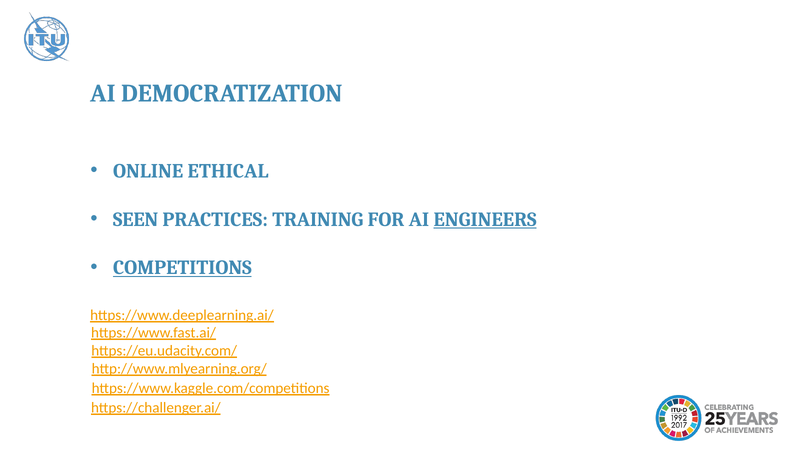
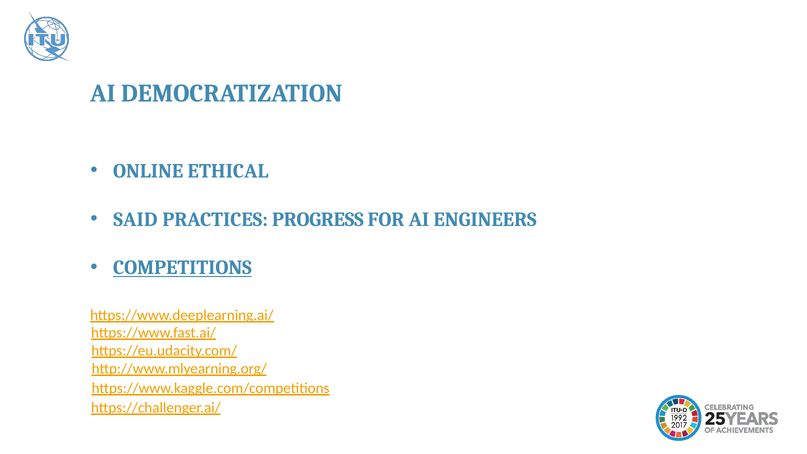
SEEN: SEEN -> SAID
TRAINING: TRAINING -> PROGRESS
ENGINEERS underline: present -> none
